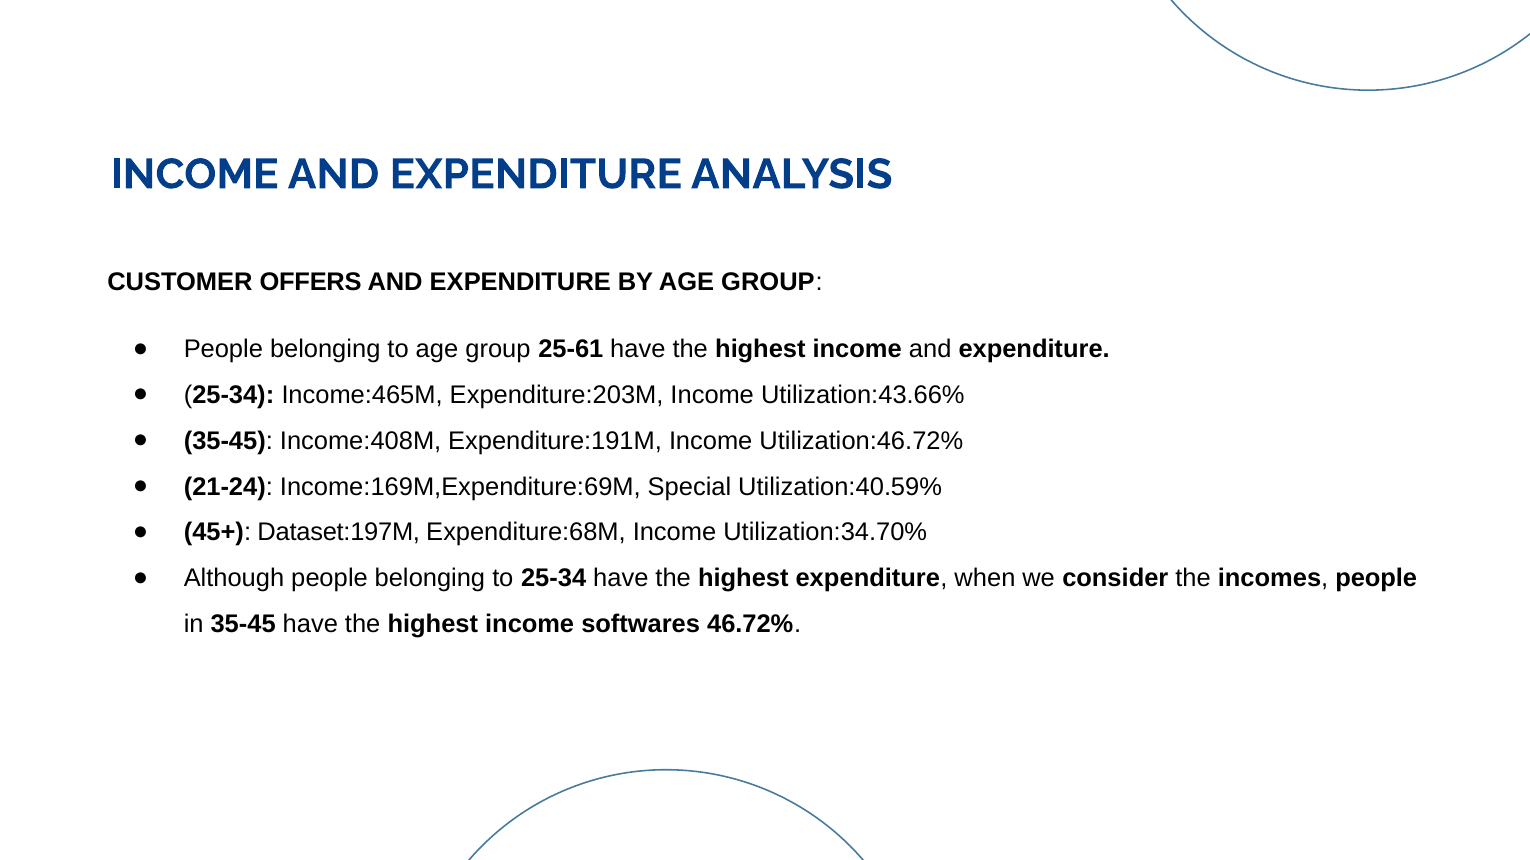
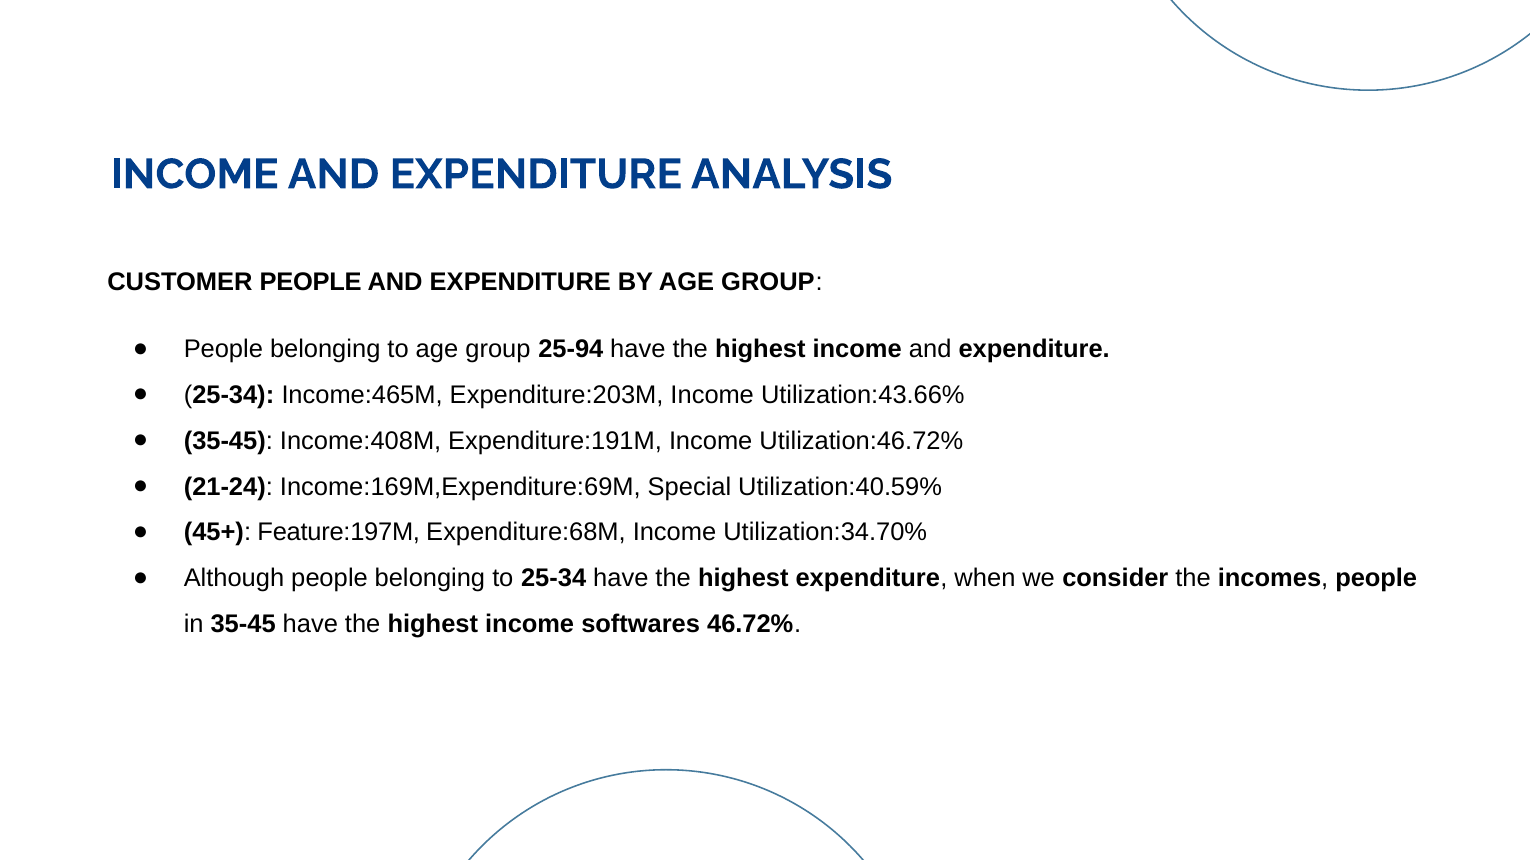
CUSTOMER OFFERS: OFFERS -> PEOPLE
25-61: 25-61 -> 25-94
Dataset:197M: Dataset:197M -> Feature:197M
